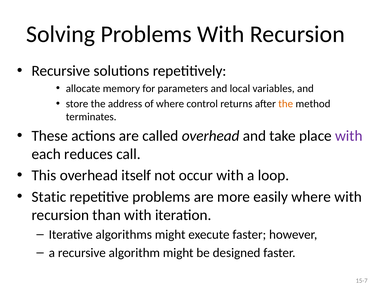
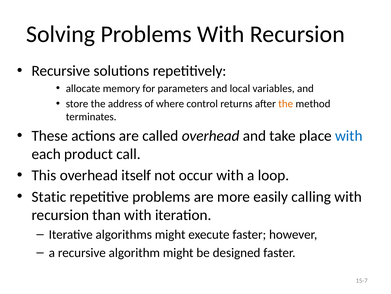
with at (349, 136) colour: purple -> blue
reduces: reduces -> product
easily where: where -> calling
